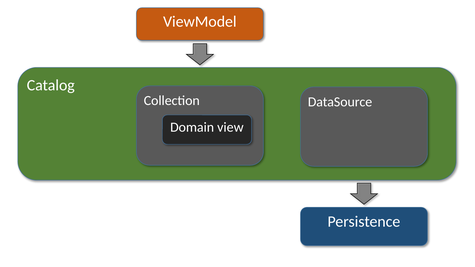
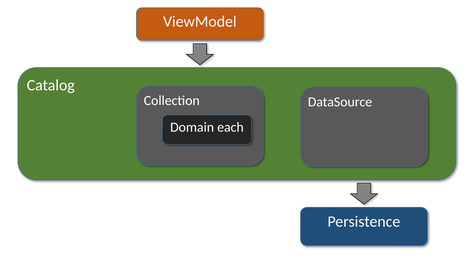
view: view -> each
